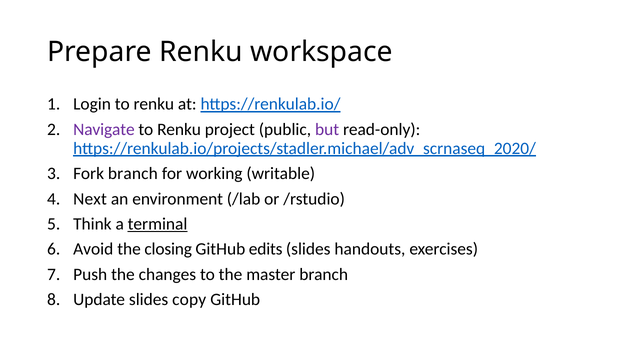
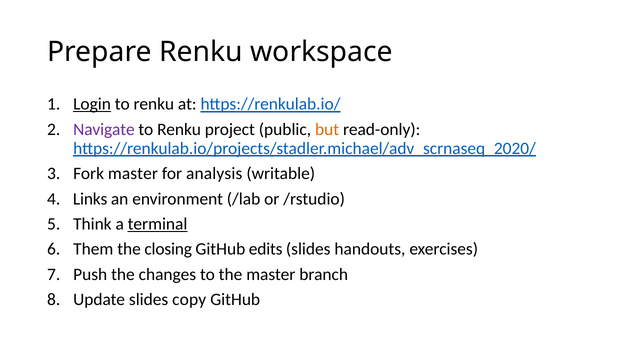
Login underline: none -> present
but colour: purple -> orange
Fork branch: branch -> master
working: working -> analysis
Next: Next -> Links
Avoid: Avoid -> Them
